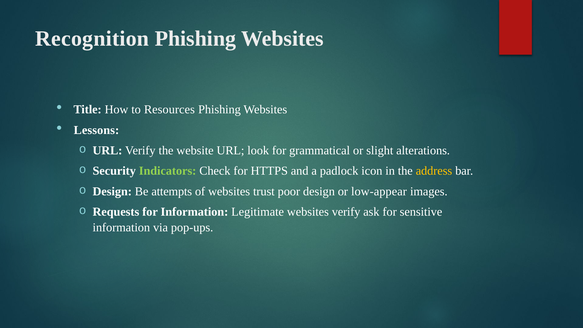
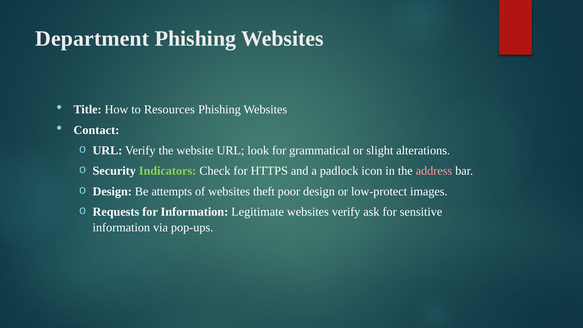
Recognition: Recognition -> Department
Lessons: Lessons -> Contact
address colour: yellow -> pink
trust: trust -> theft
low-appear: low-appear -> low-protect
